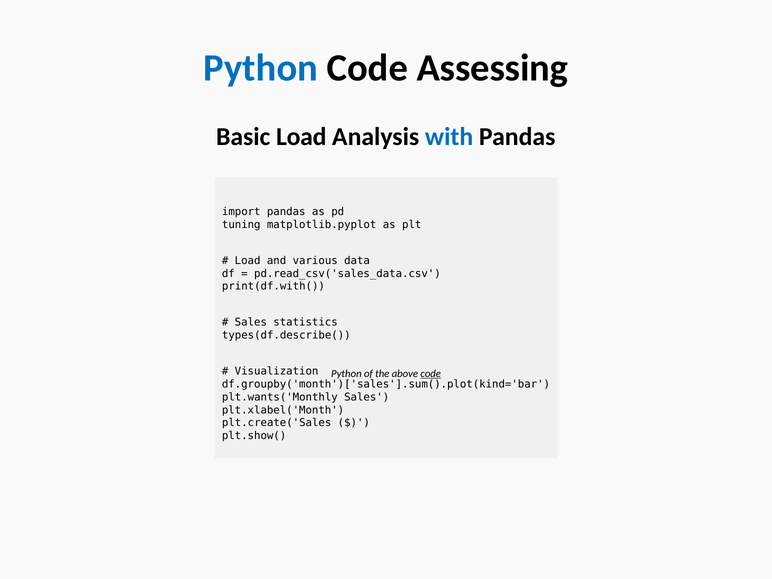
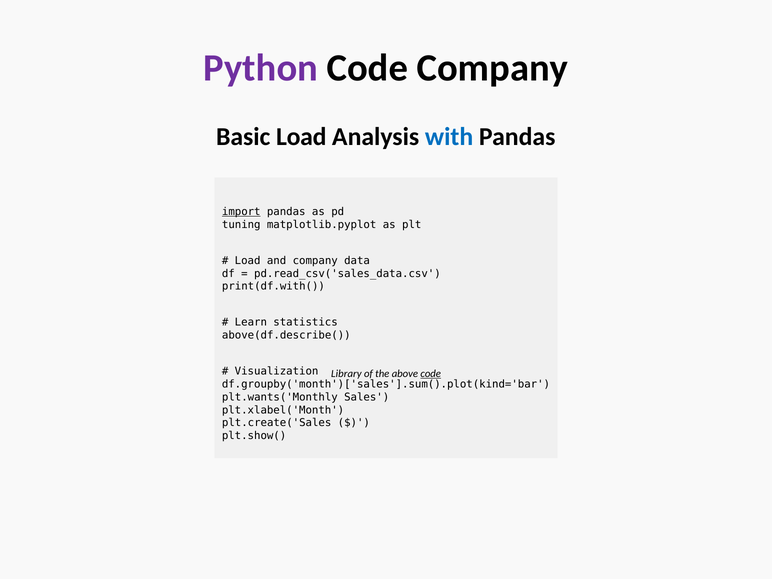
Python at (261, 68) colour: blue -> purple
Code Assessing: Assessing -> Company
import underline: none -> present
and various: various -> company
Sales at (251, 322): Sales -> Learn
types(df.describe(: types(df.describe( -> above(df.describe(
Python at (346, 374): Python -> Library
